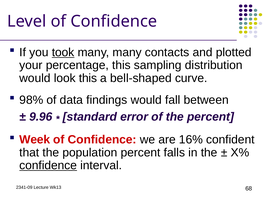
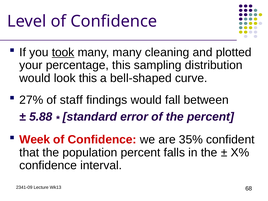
contacts: contacts -> cleaning
98%: 98% -> 27%
data: data -> staff
9.96: 9.96 -> 5.88
16%: 16% -> 35%
confidence at (48, 165) underline: present -> none
